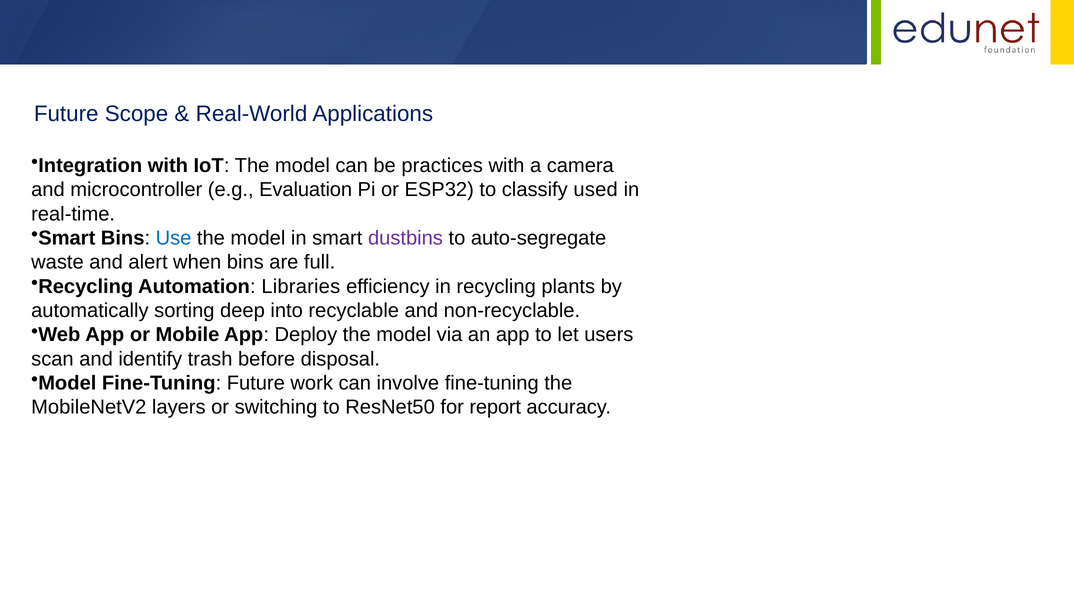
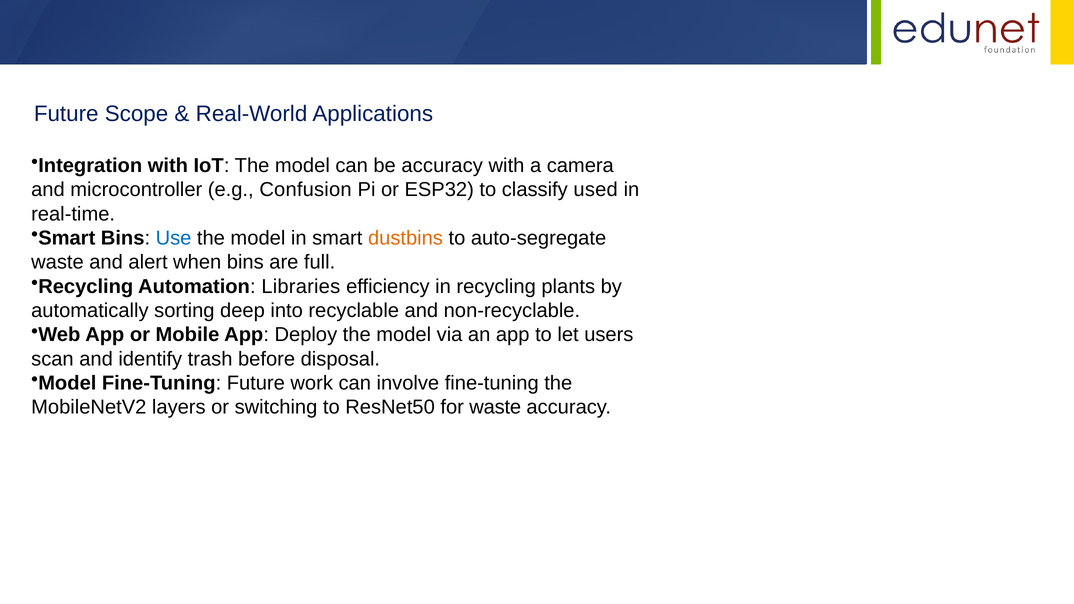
be practices: practices -> accuracy
Evaluation: Evaluation -> Confusion
dustbins colour: purple -> orange
for report: report -> waste
